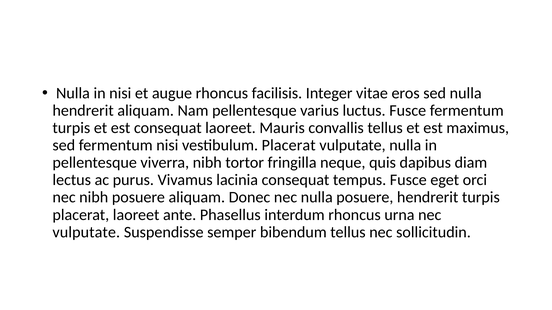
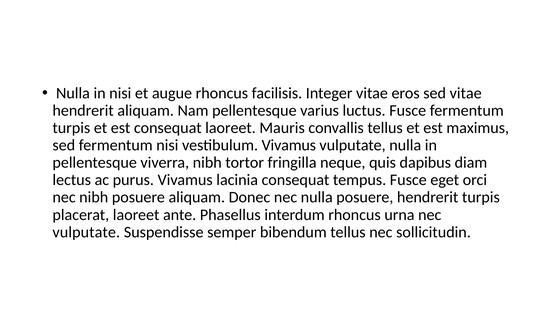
sed nulla: nulla -> vitae
vestibulum Placerat: Placerat -> Vivamus
